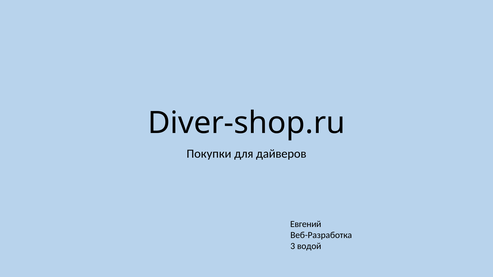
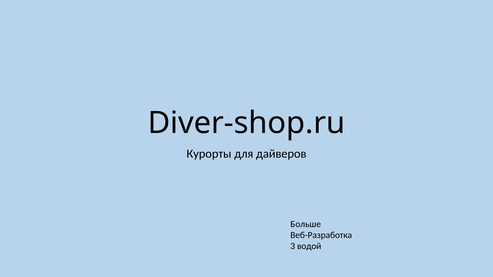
Покупки: Покупки -> Курорты
Евгений: Евгений -> Больше
